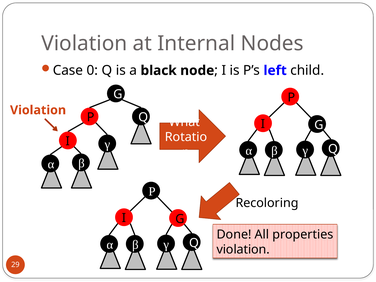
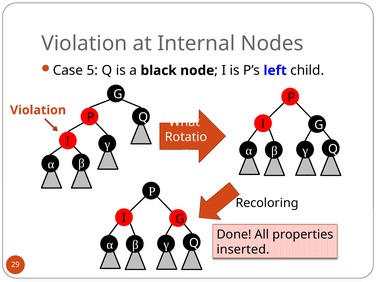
0: 0 -> 5
violation at (243, 250): violation -> inserted
